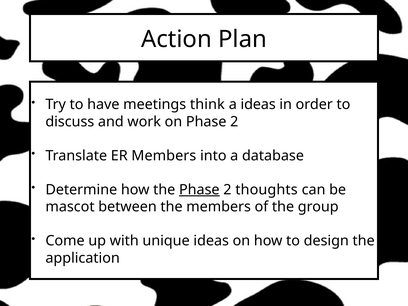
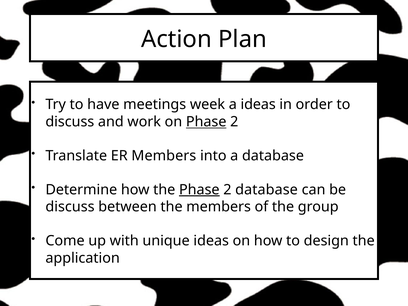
think: think -> week
Phase at (206, 122) underline: none -> present
2 thoughts: thoughts -> database
mascot at (70, 207): mascot -> discuss
